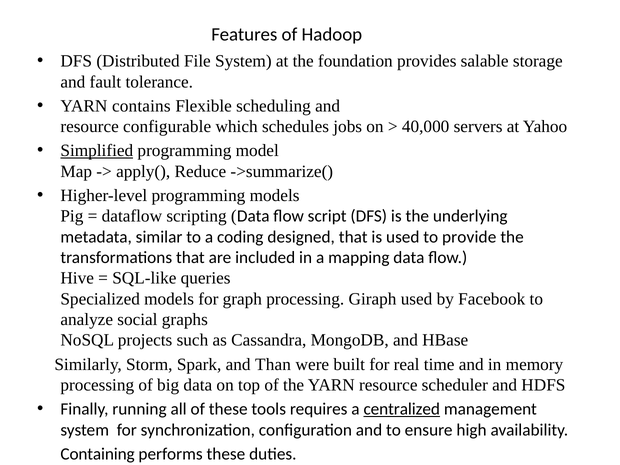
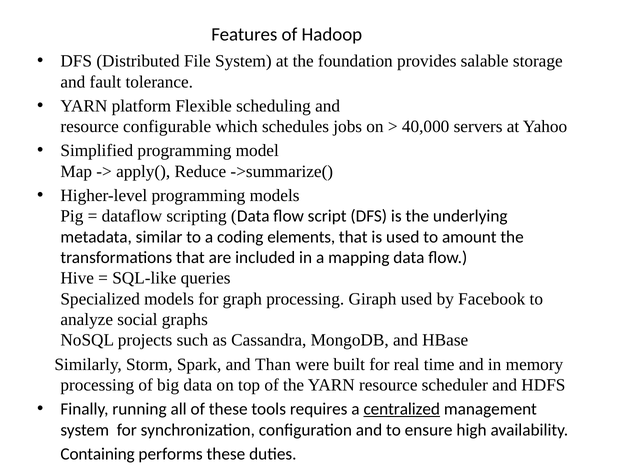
contains: contains -> platform
Simplified underline: present -> none
designed: designed -> elements
provide: provide -> amount
